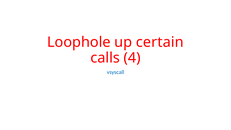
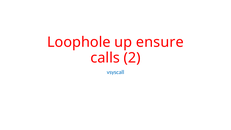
certain: certain -> ensure
4: 4 -> 2
